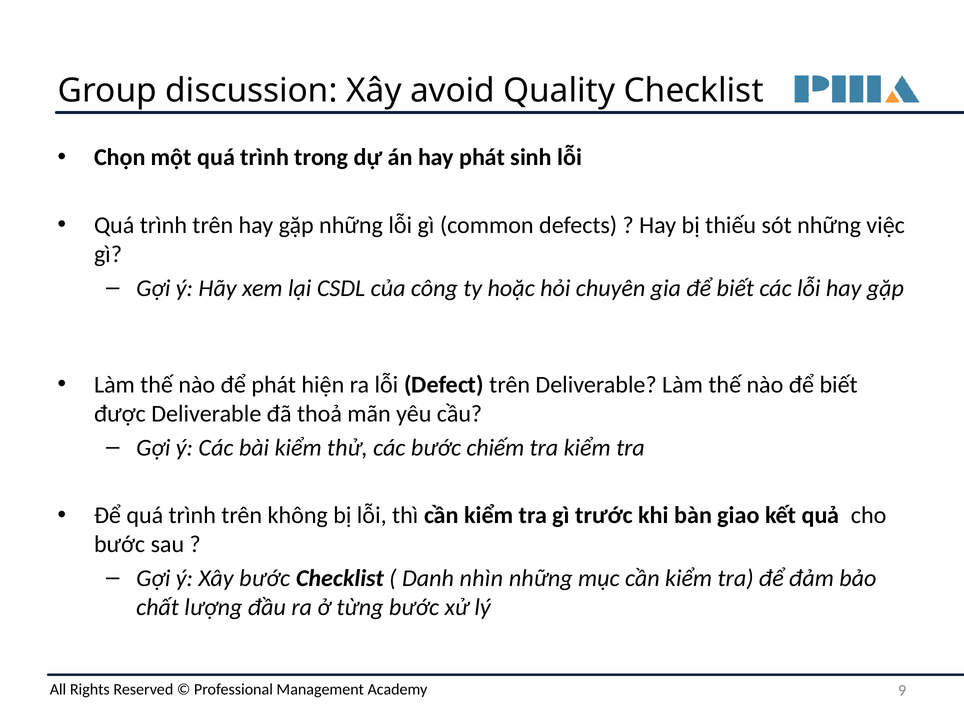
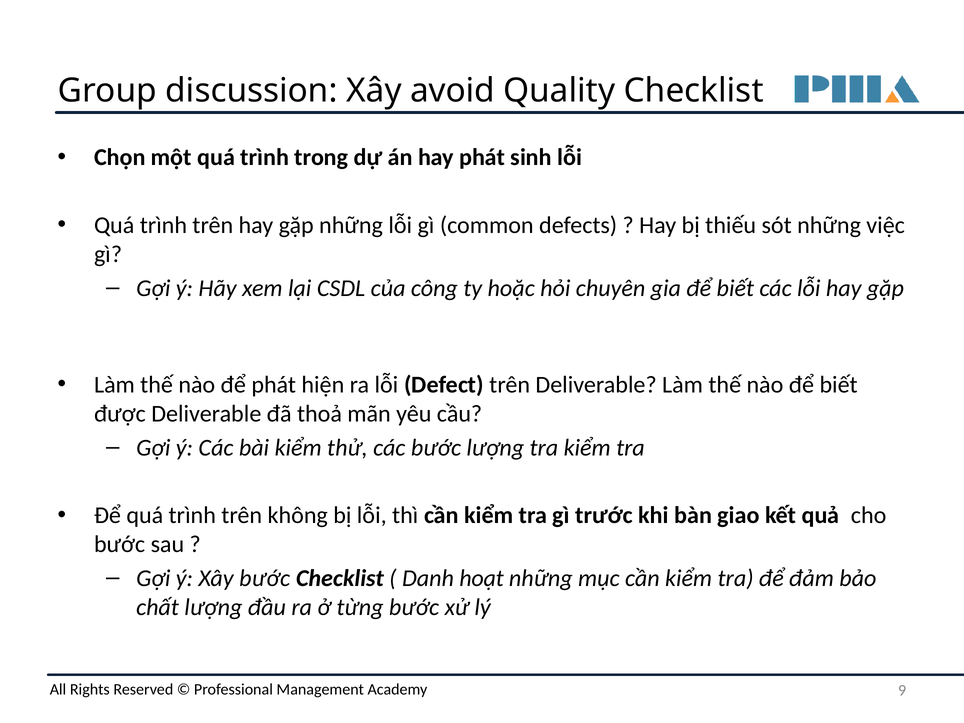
bước chiếm: chiếm -> lượng
nhìn: nhìn -> hoạt
